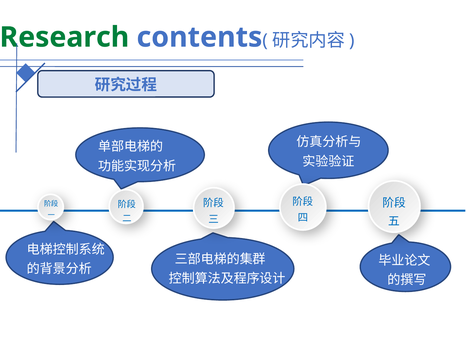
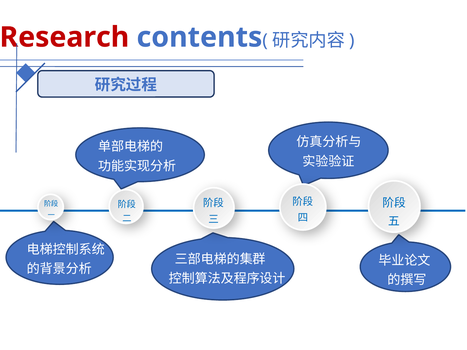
Research colour: green -> red
